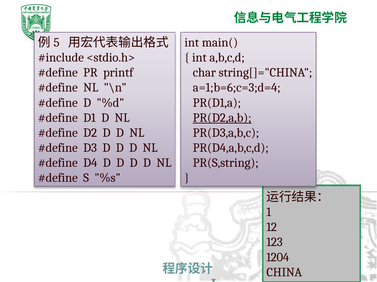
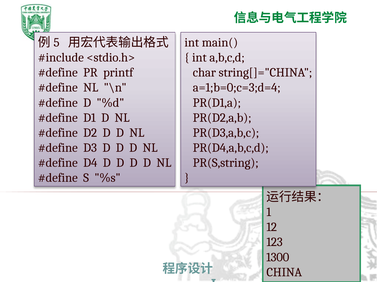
a=1;b=6;c=3;d=4: a=1;b=6;c=3;d=4 -> a=1;b=0;c=3;d=4
PR(D2,a,b underline: present -> none
1204: 1204 -> 1300
